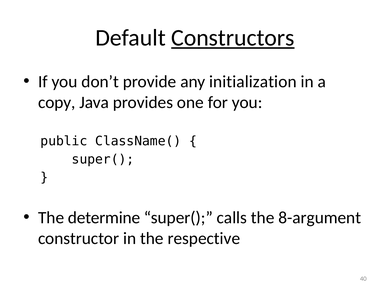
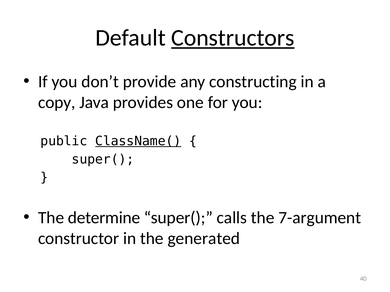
initialization: initialization -> constructing
ClassName( underline: none -> present
8-argument: 8-argument -> 7-argument
respective: respective -> generated
